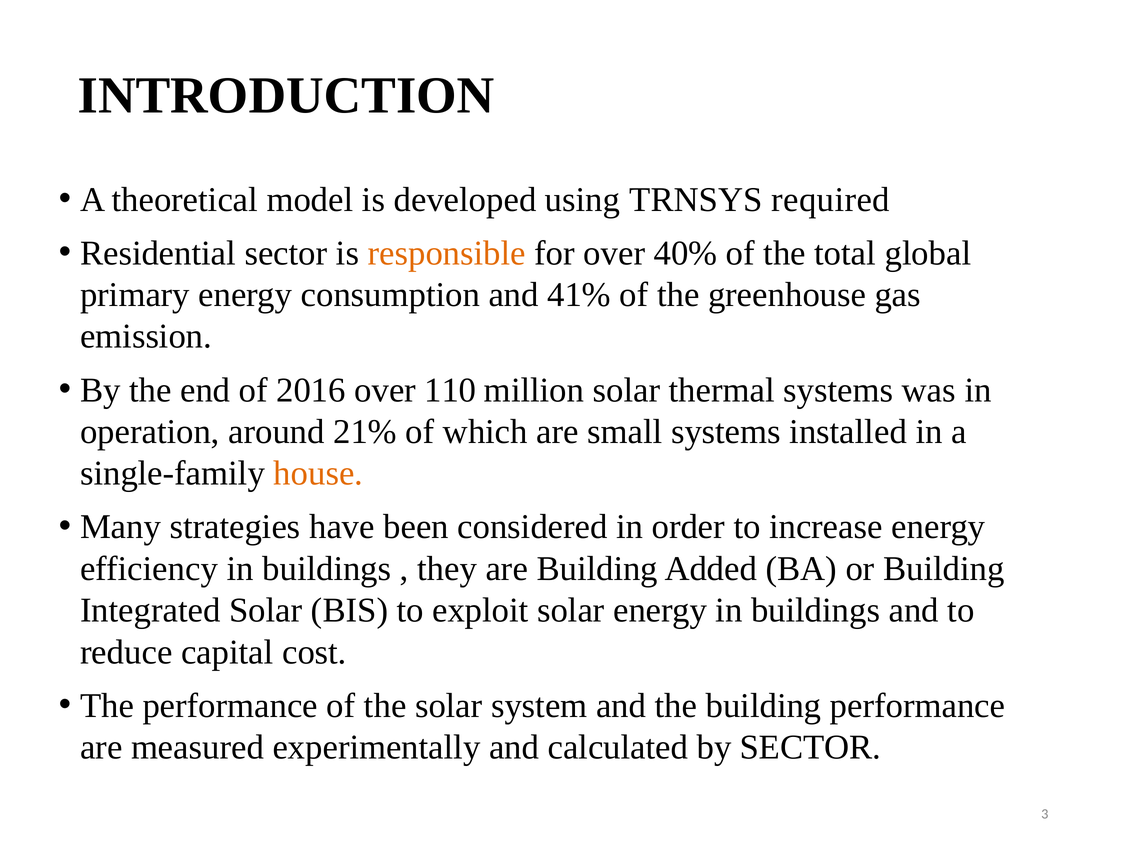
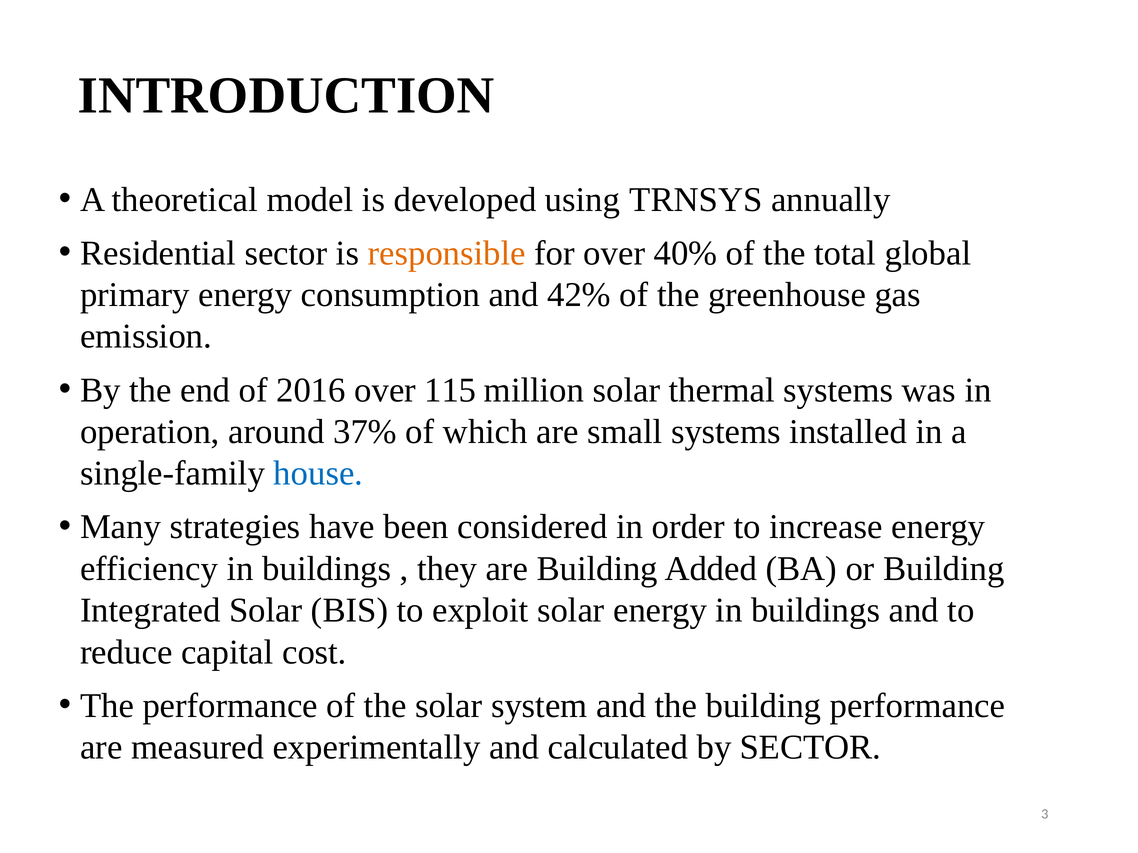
required: required -> annually
41%: 41% -> 42%
110: 110 -> 115
21%: 21% -> 37%
house colour: orange -> blue
